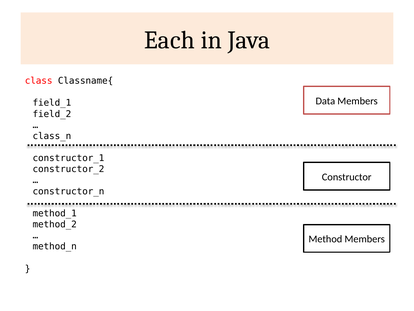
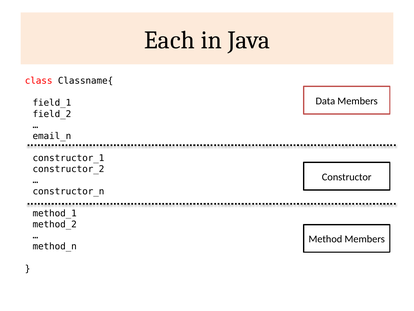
class_n: class_n -> email_n
